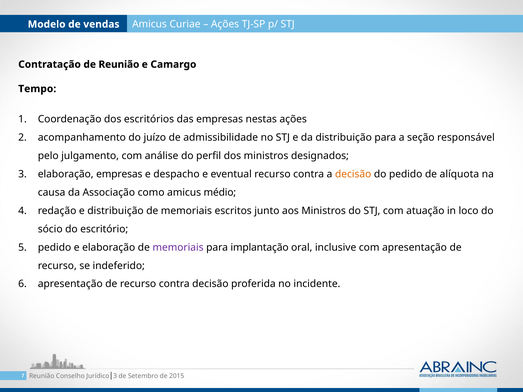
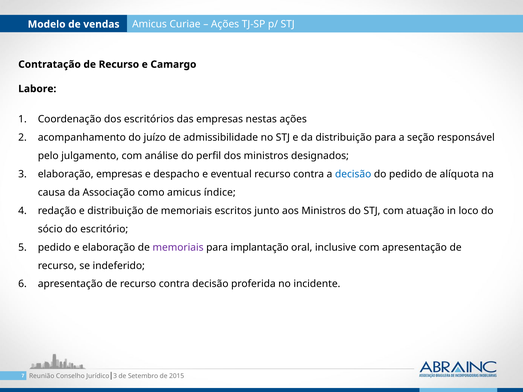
Contratação de Reunião: Reunião -> Recurso
Tempo: Tempo -> Labore
decisão at (353, 174) colour: orange -> blue
médio: médio -> índice
